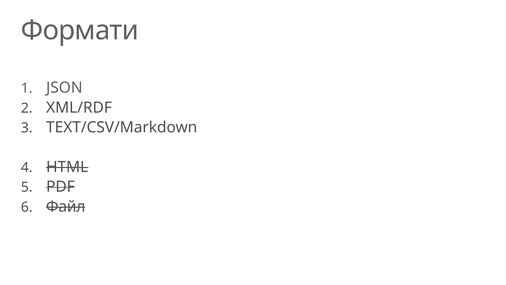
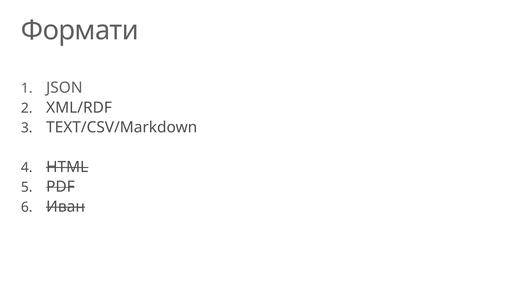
Файл: Файл -> Иван
